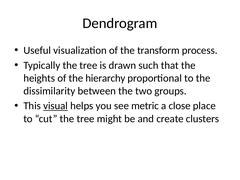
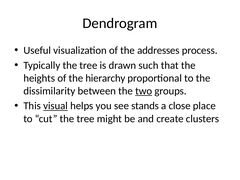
transform: transform -> addresses
two underline: none -> present
metric: metric -> stands
